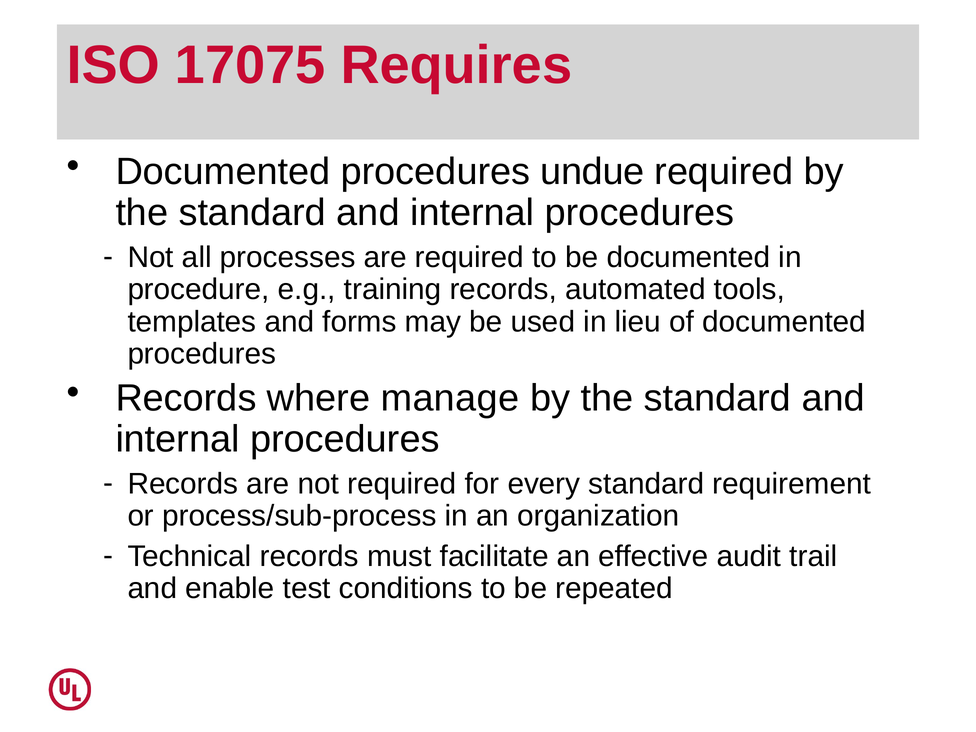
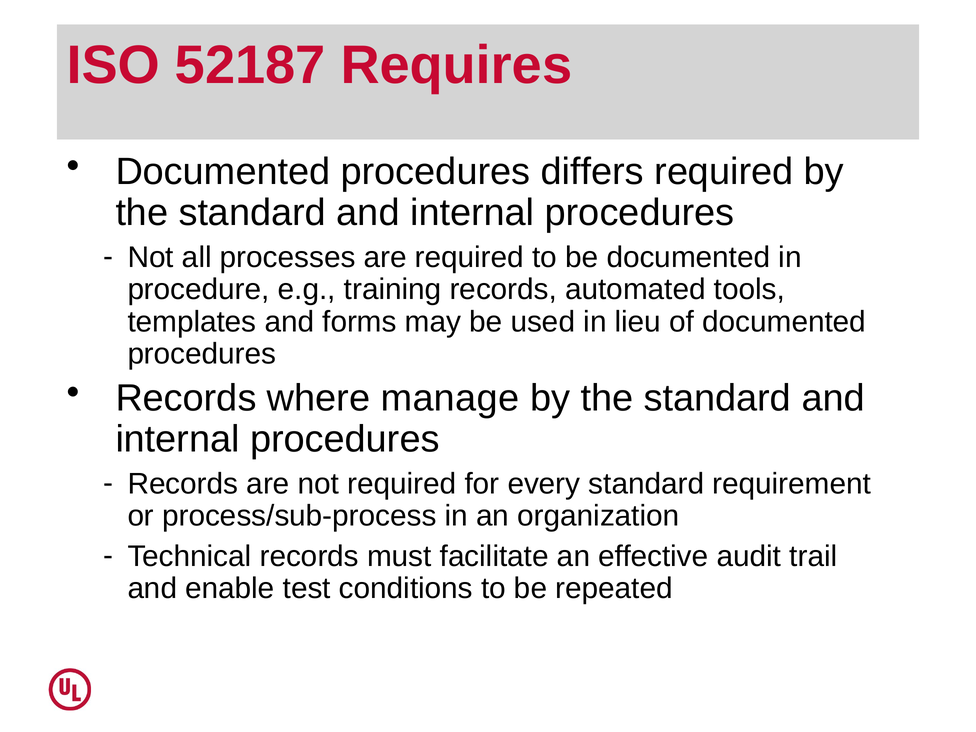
17075: 17075 -> 52187
undue: undue -> differs
